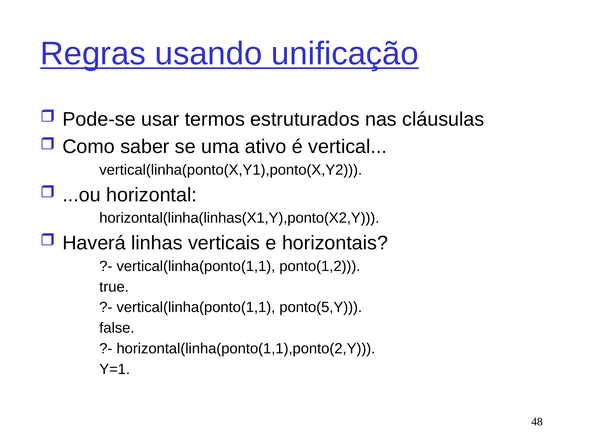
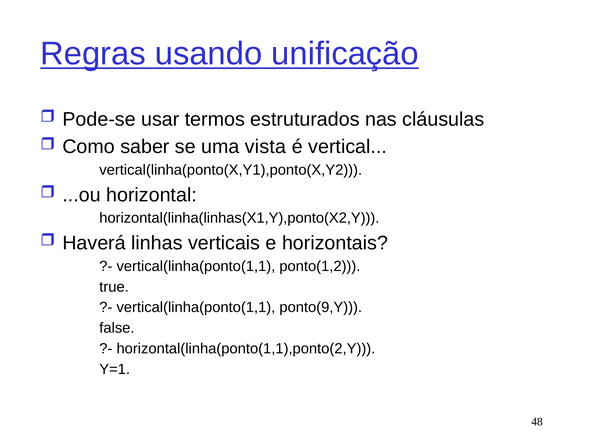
ativo: ativo -> vista
ponto(5,Y: ponto(5,Y -> ponto(9,Y
